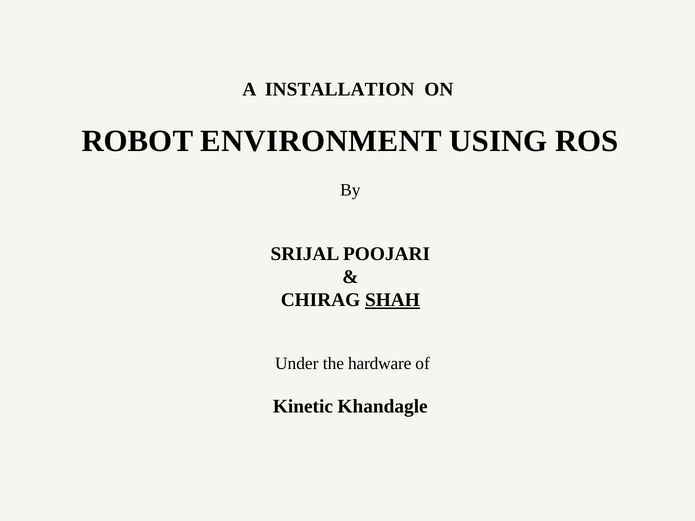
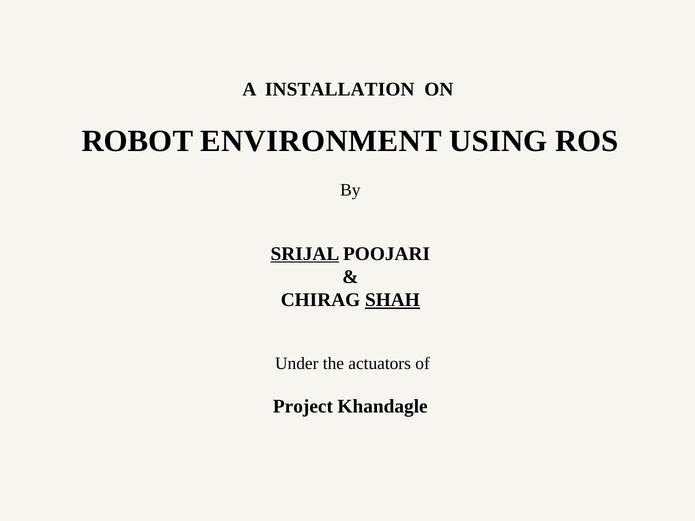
SRIJAL underline: none -> present
hardware: hardware -> actuators
Kinetic: Kinetic -> Project
